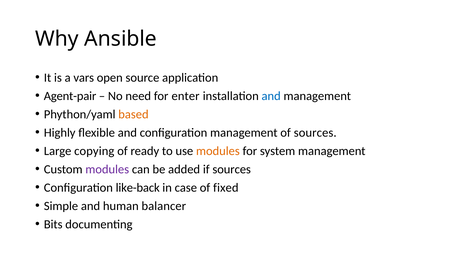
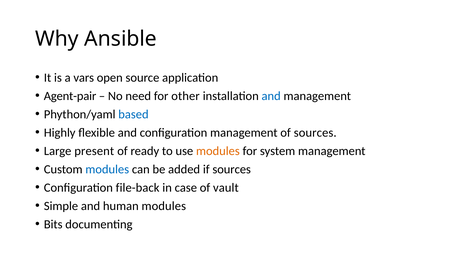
enter: enter -> other
based colour: orange -> blue
copying: copying -> present
modules at (107, 169) colour: purple -> blue
like-back: like-back -> file-back
fixed: fixed -> vault
human balancer: balancer -> modules
